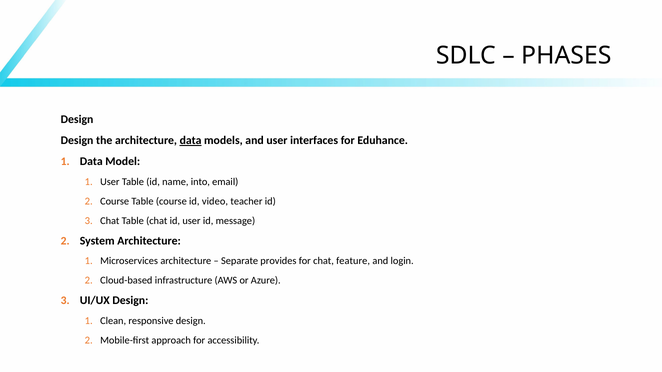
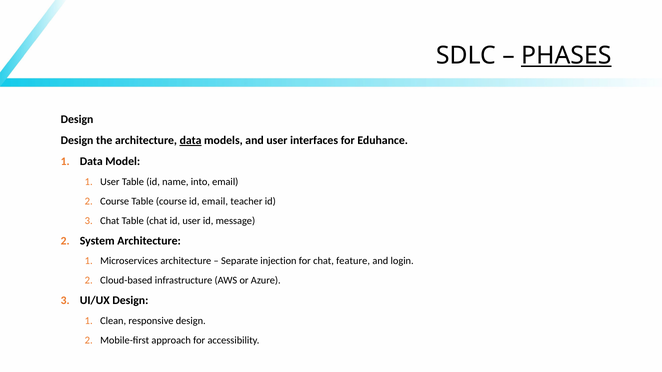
PHASES underline: none -> present
id video: video -> email
provides: provides -> injection
